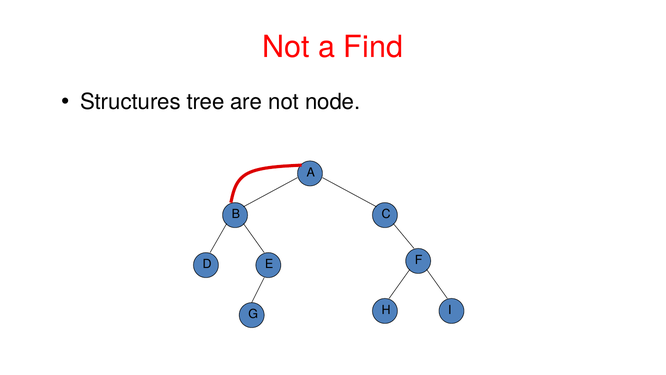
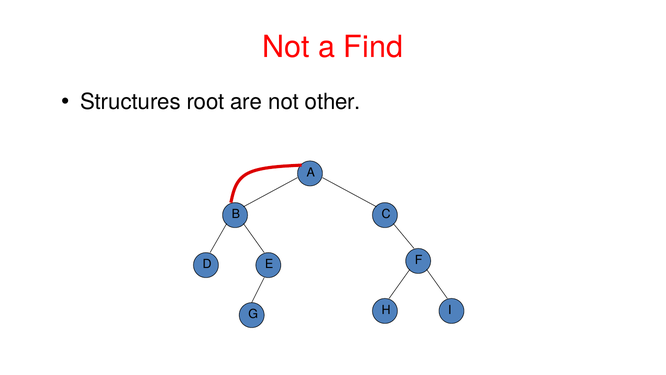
tree: tree -> root
node: node -> other
